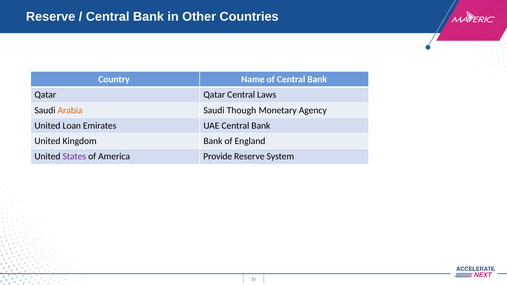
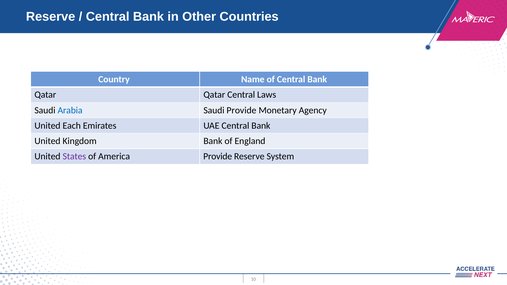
Arabia colour: orange -> blue
Saudi Though: Though -> Provide
Loan: Loan -> Each
